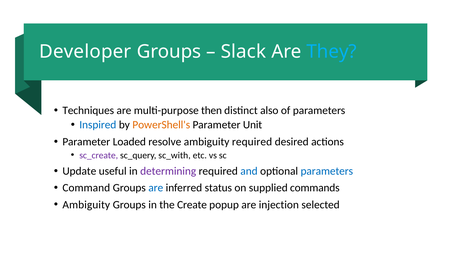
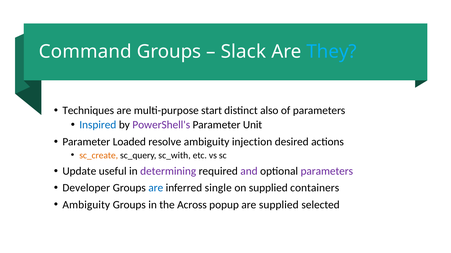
Developer: Developer -> Command
then: then -> start
PowerShell's colour: orange -> purple
ambiguity required: required -> injection
sc_create colour: purple -> orange
and colour: blue -> purple
parameters at (327, 172) colour: blue -> purple
Command: Command -> Developer
status: status -> single
commands: commands -> containers
Create: Create -> Across
are injection: injection -> supplied
